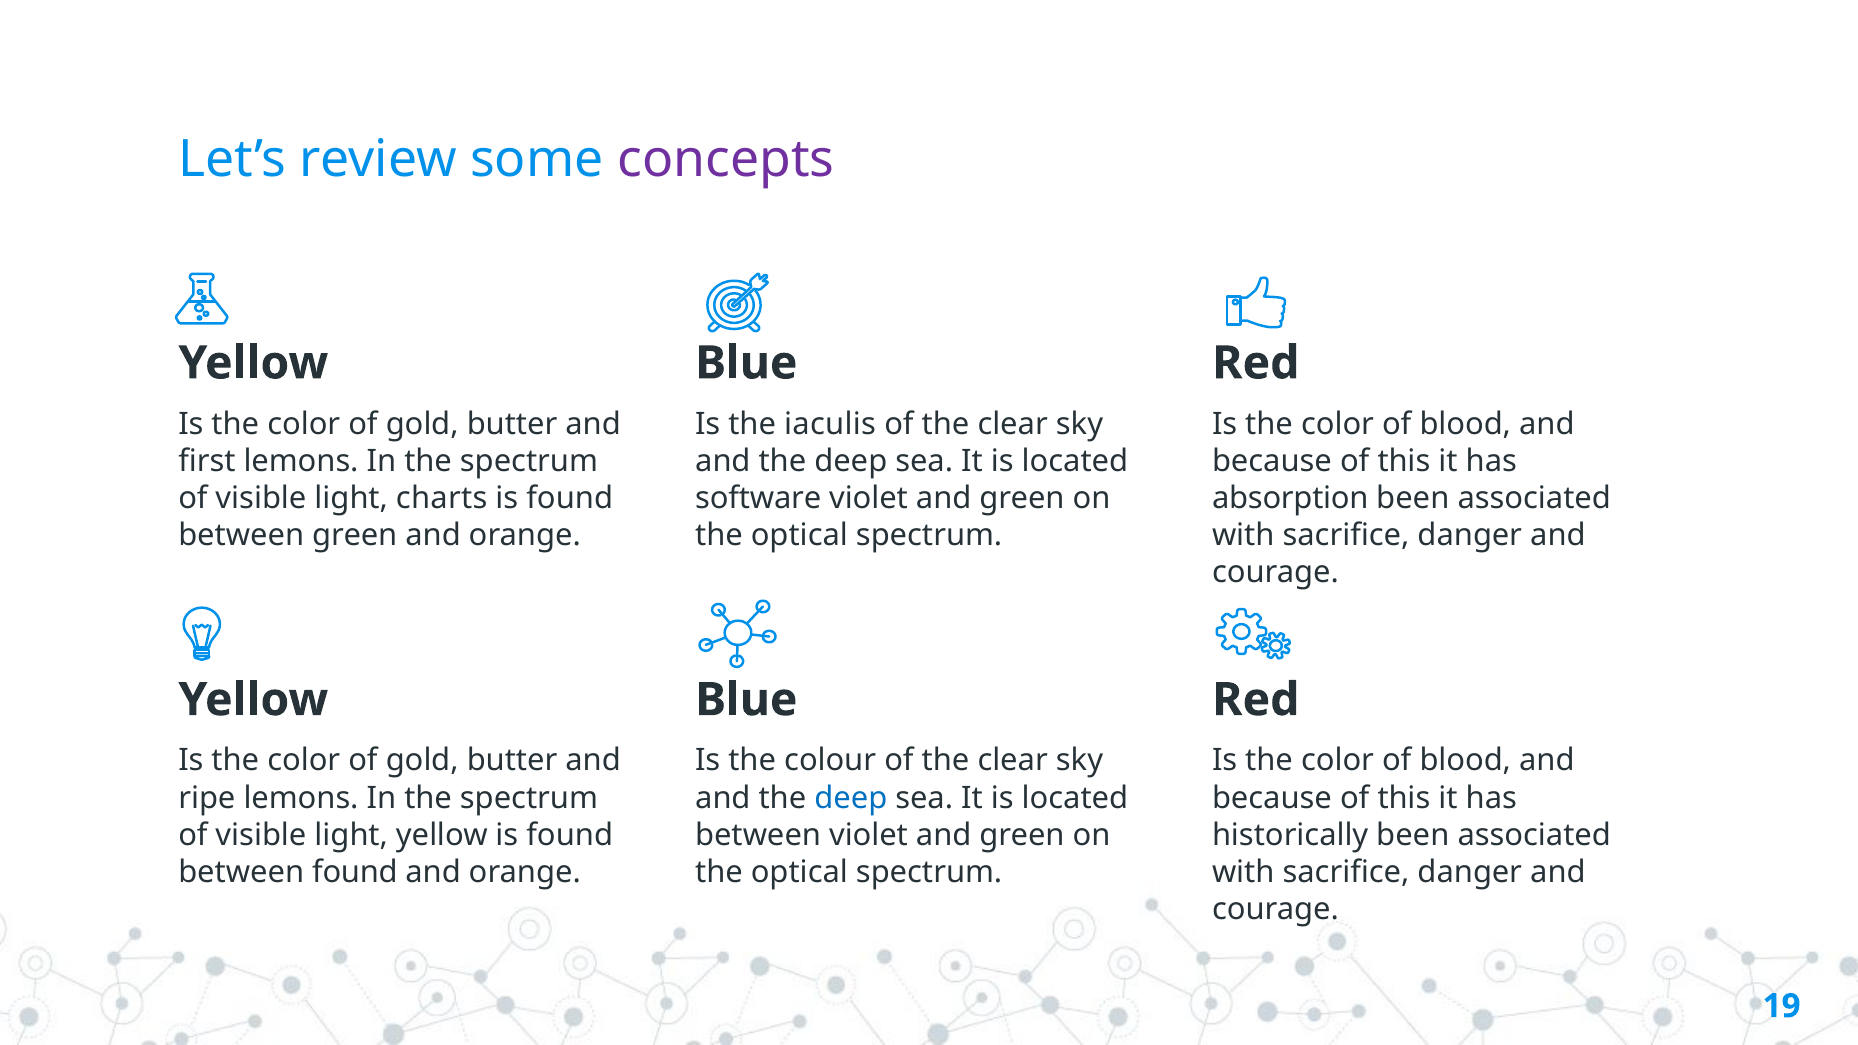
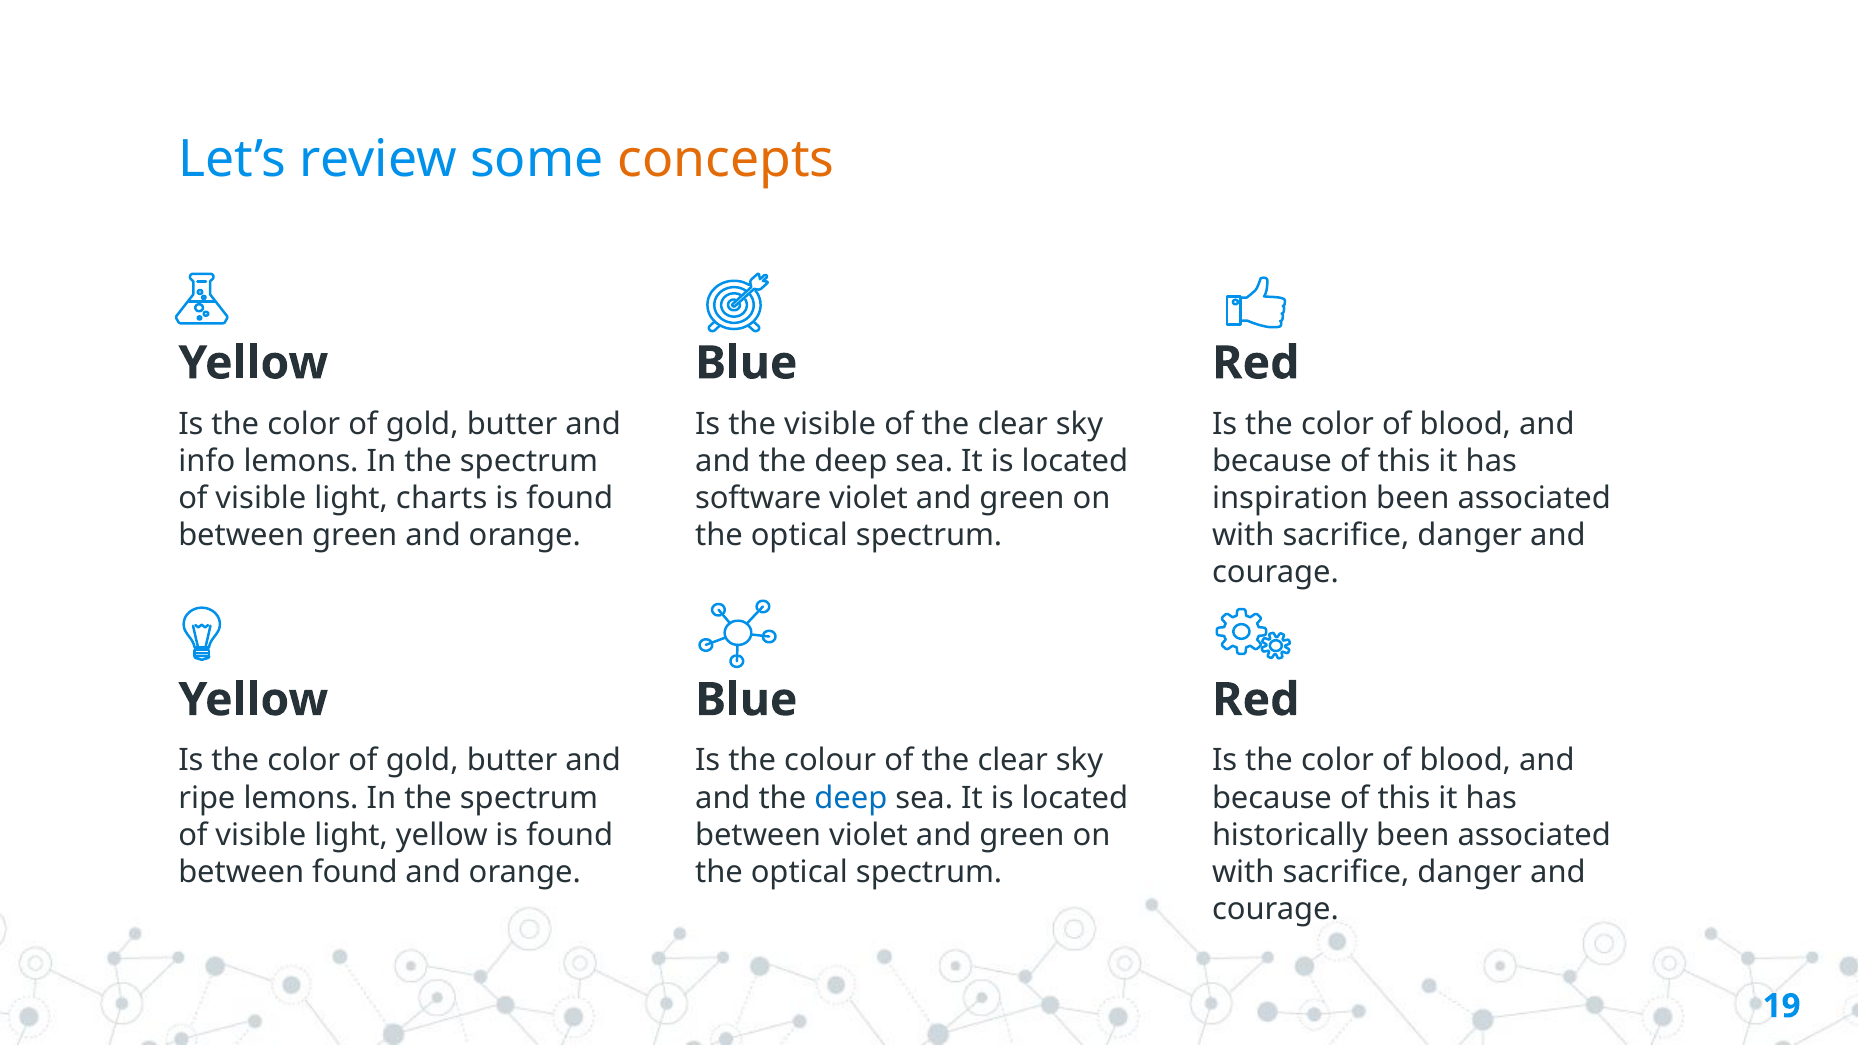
concepts colour: purple -> orange
the iaculis: iaculis -> visible
first: first -> info
absorption: absorption -> inspiration
